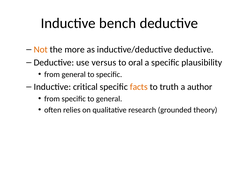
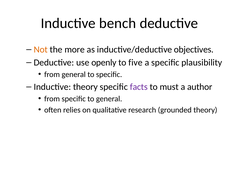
inductive/deductive deductive: deductive -> objectives
versus: versus -> openly
oral: oral -> five
Inductive critical: critical -> theory
facts colour: orange -> purple
truth: truth -> must
